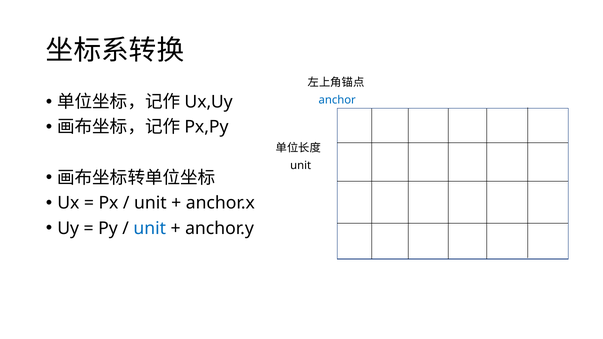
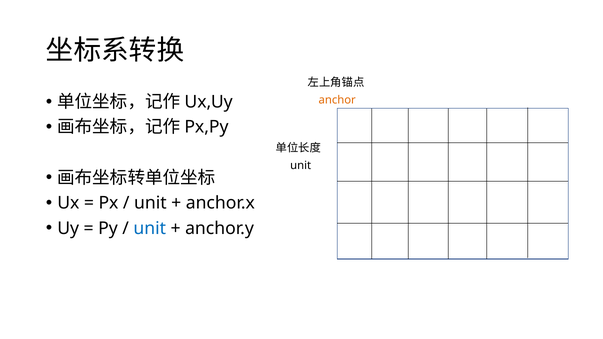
anchor colour: blue -> orange
